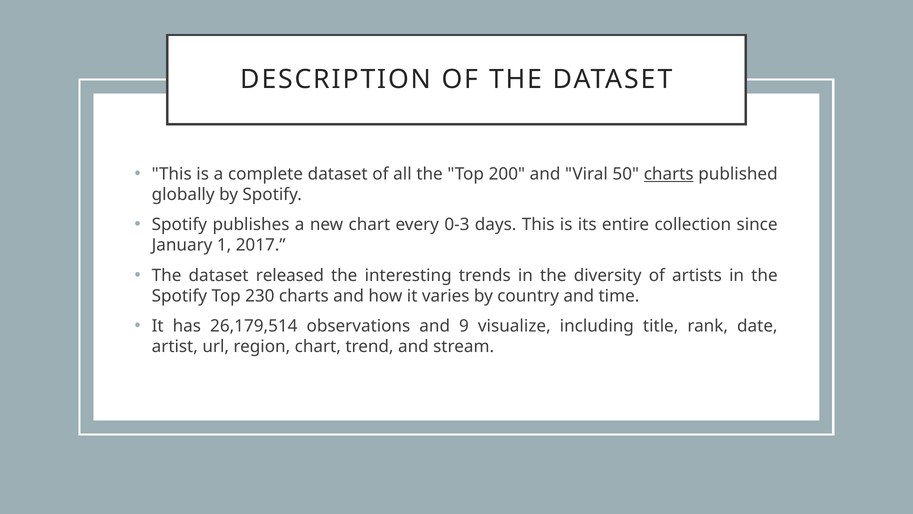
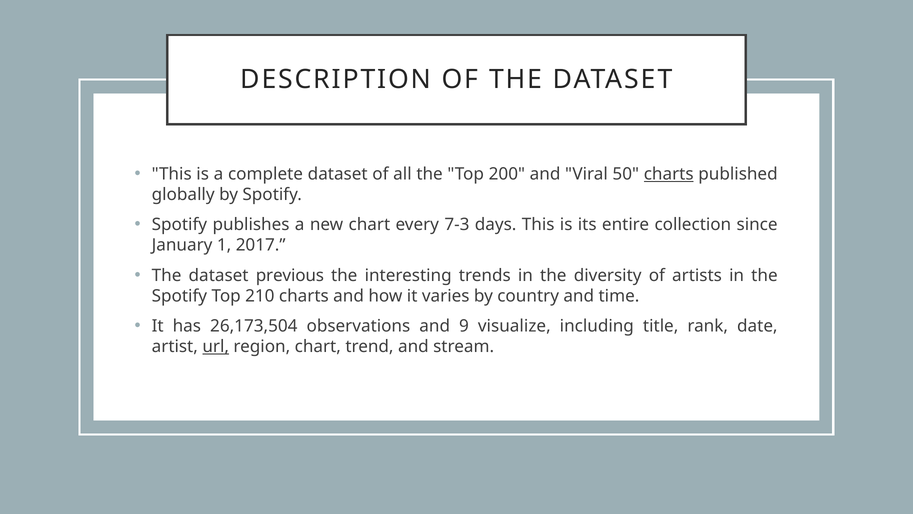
0-3: 0-3 -> 7-3
released: released -> previous
230: 230 -> 210
26,179,514: 26,179,514 -> 26,173,504
url underline: none -> present
